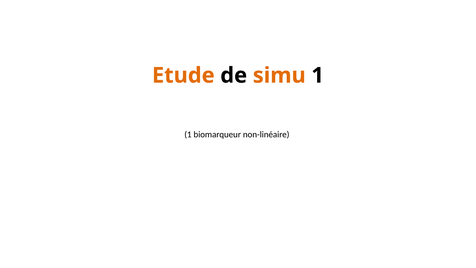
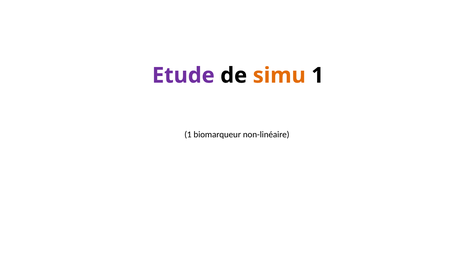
Etude colour: orange -> purple
